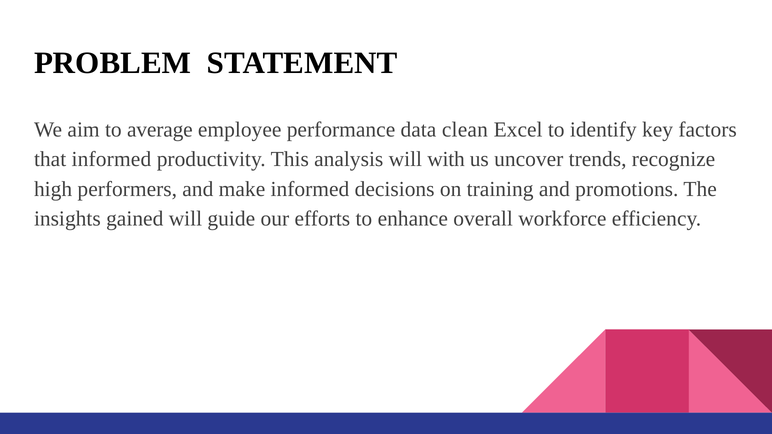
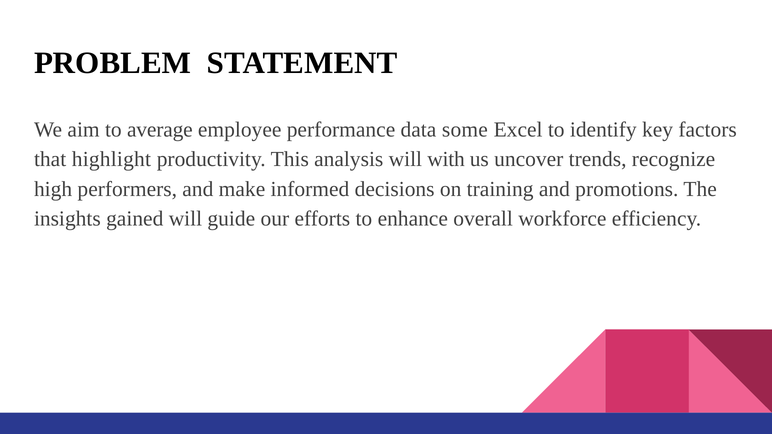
clean: clean -> some
that informed: informed -> highlight
